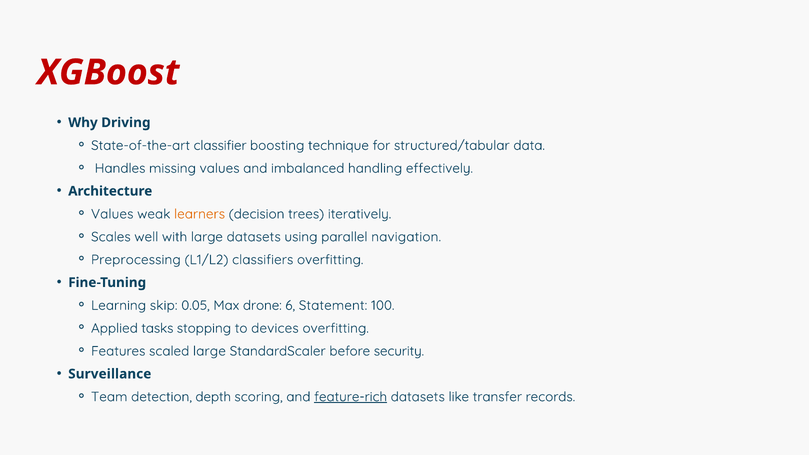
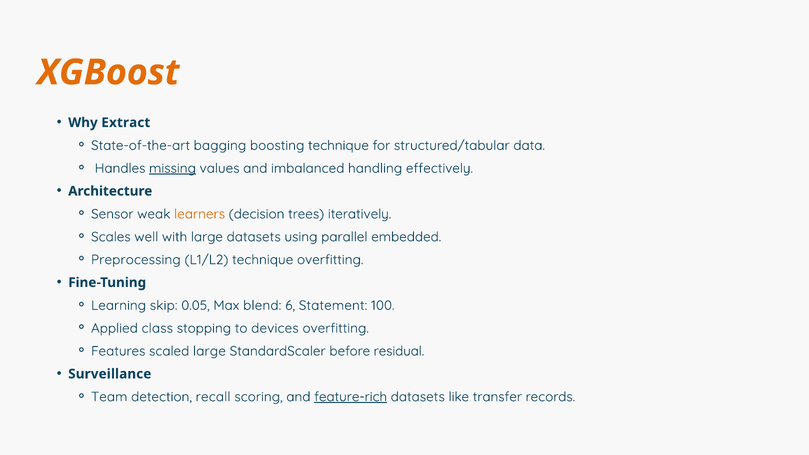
XGBoost colour: red -> orange
Driving: Driving -> Extract
classifier: classifier -> bagging
missing underline: none -> present
Values at (112, 214): Values -> Sensor
navigation: navigation -> embedded
L1/L2 classifiers: classifiers -> technique
drone: drone -> blend
tasks: tasks -> class
security: security -> residual
depth: depth -> recall
